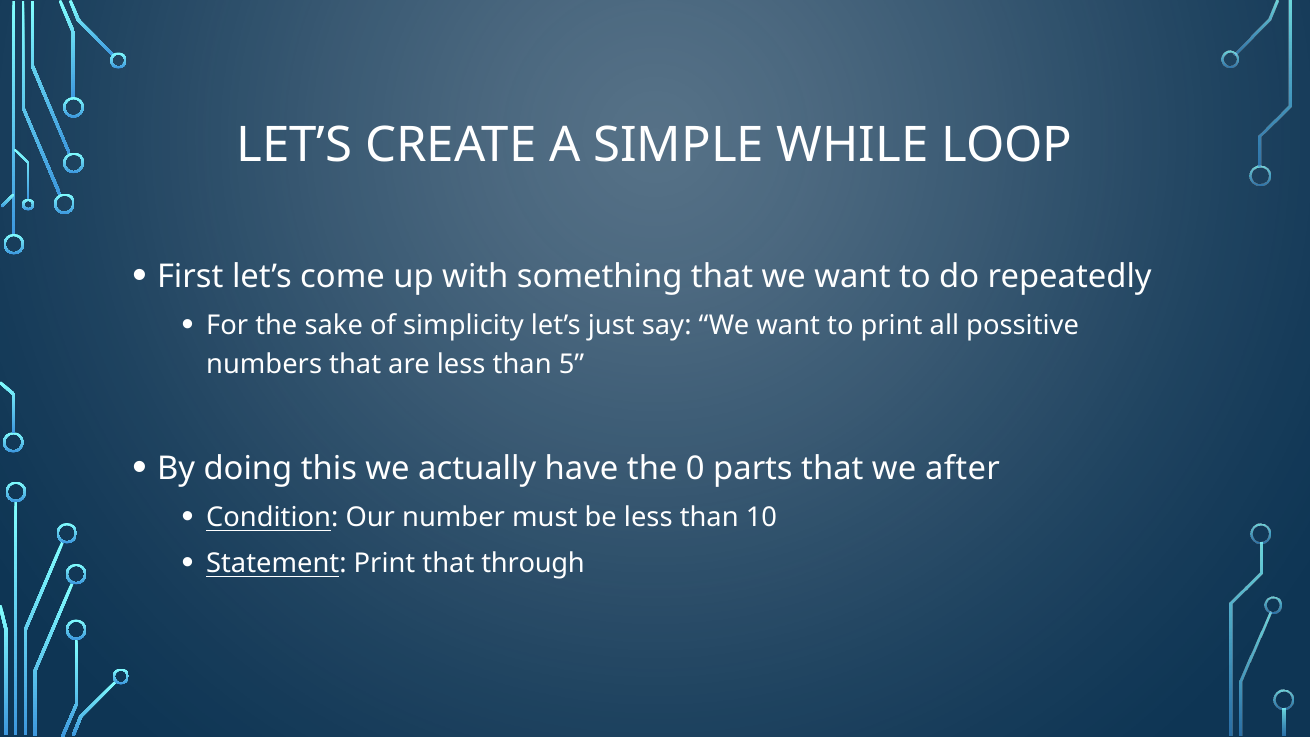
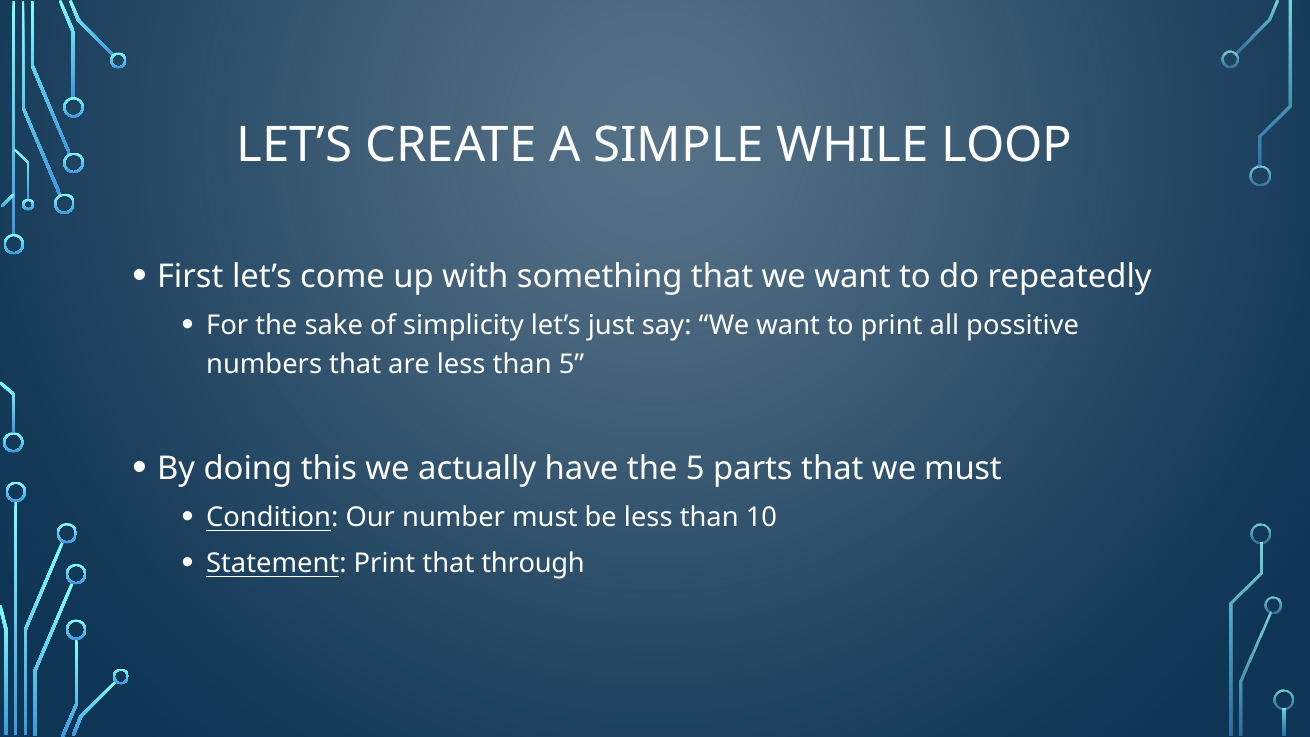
the 0: 0 -> 5
we after: after -> must
